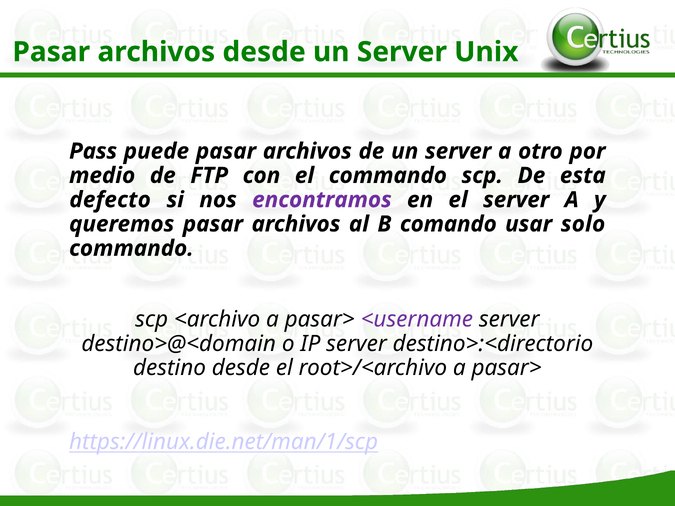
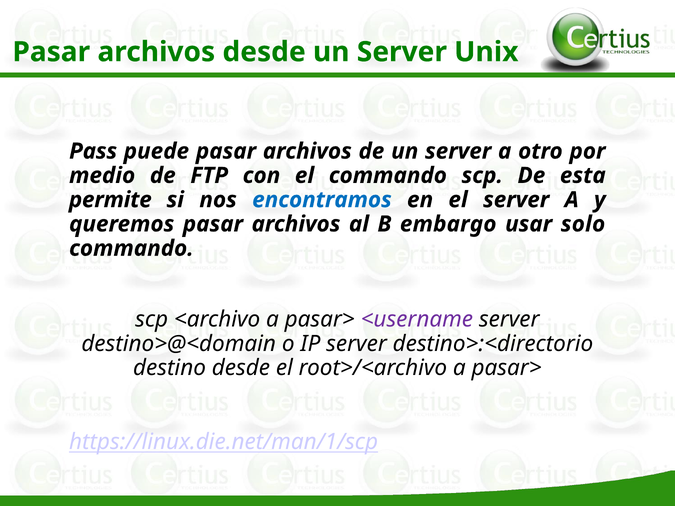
defecto: defecto -> permite
encontramos colour: purple -> blue
comando: comando -> embargo
